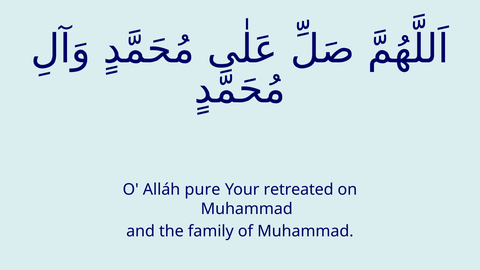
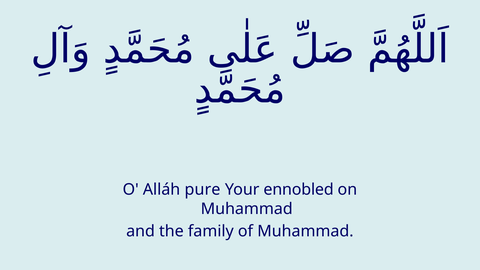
retreated: retreated -> ennobled
